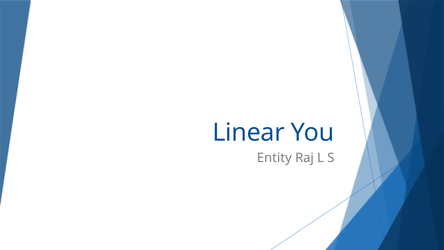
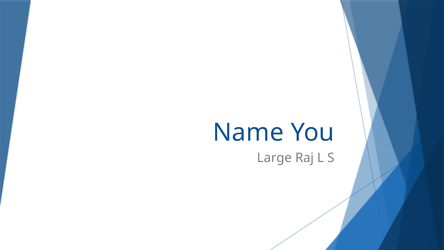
Linear: Linear -> Name
Entity: Entity -> Large
